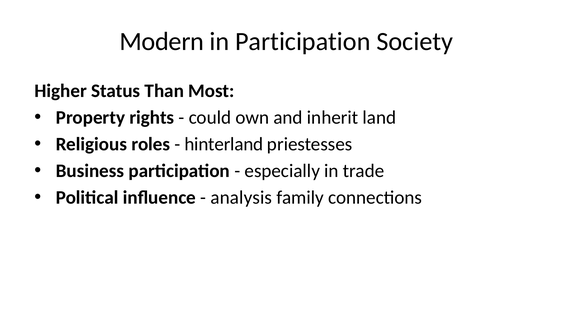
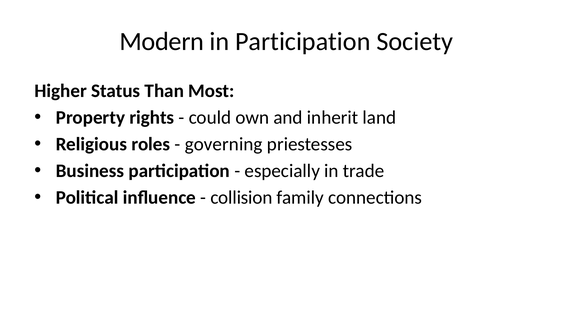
hinterland: hinterland -> governing
analysis: analysis -> collision
